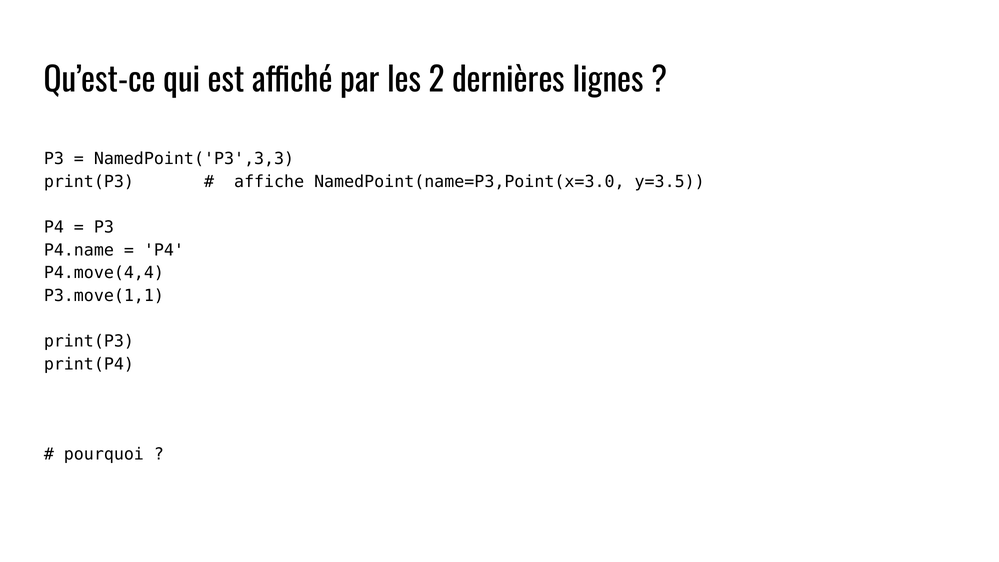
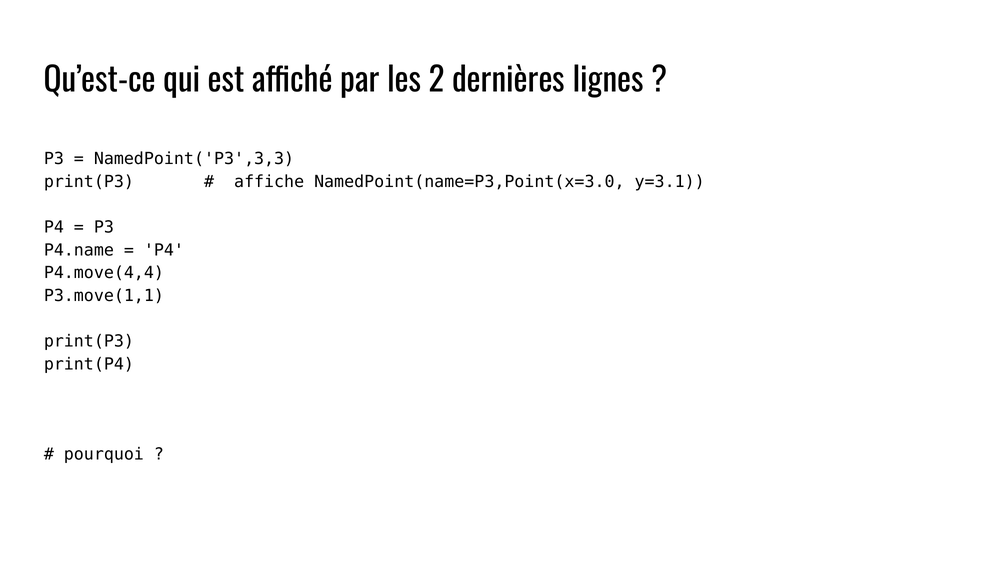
y=3.5: y=3.5 -> y=3.1
